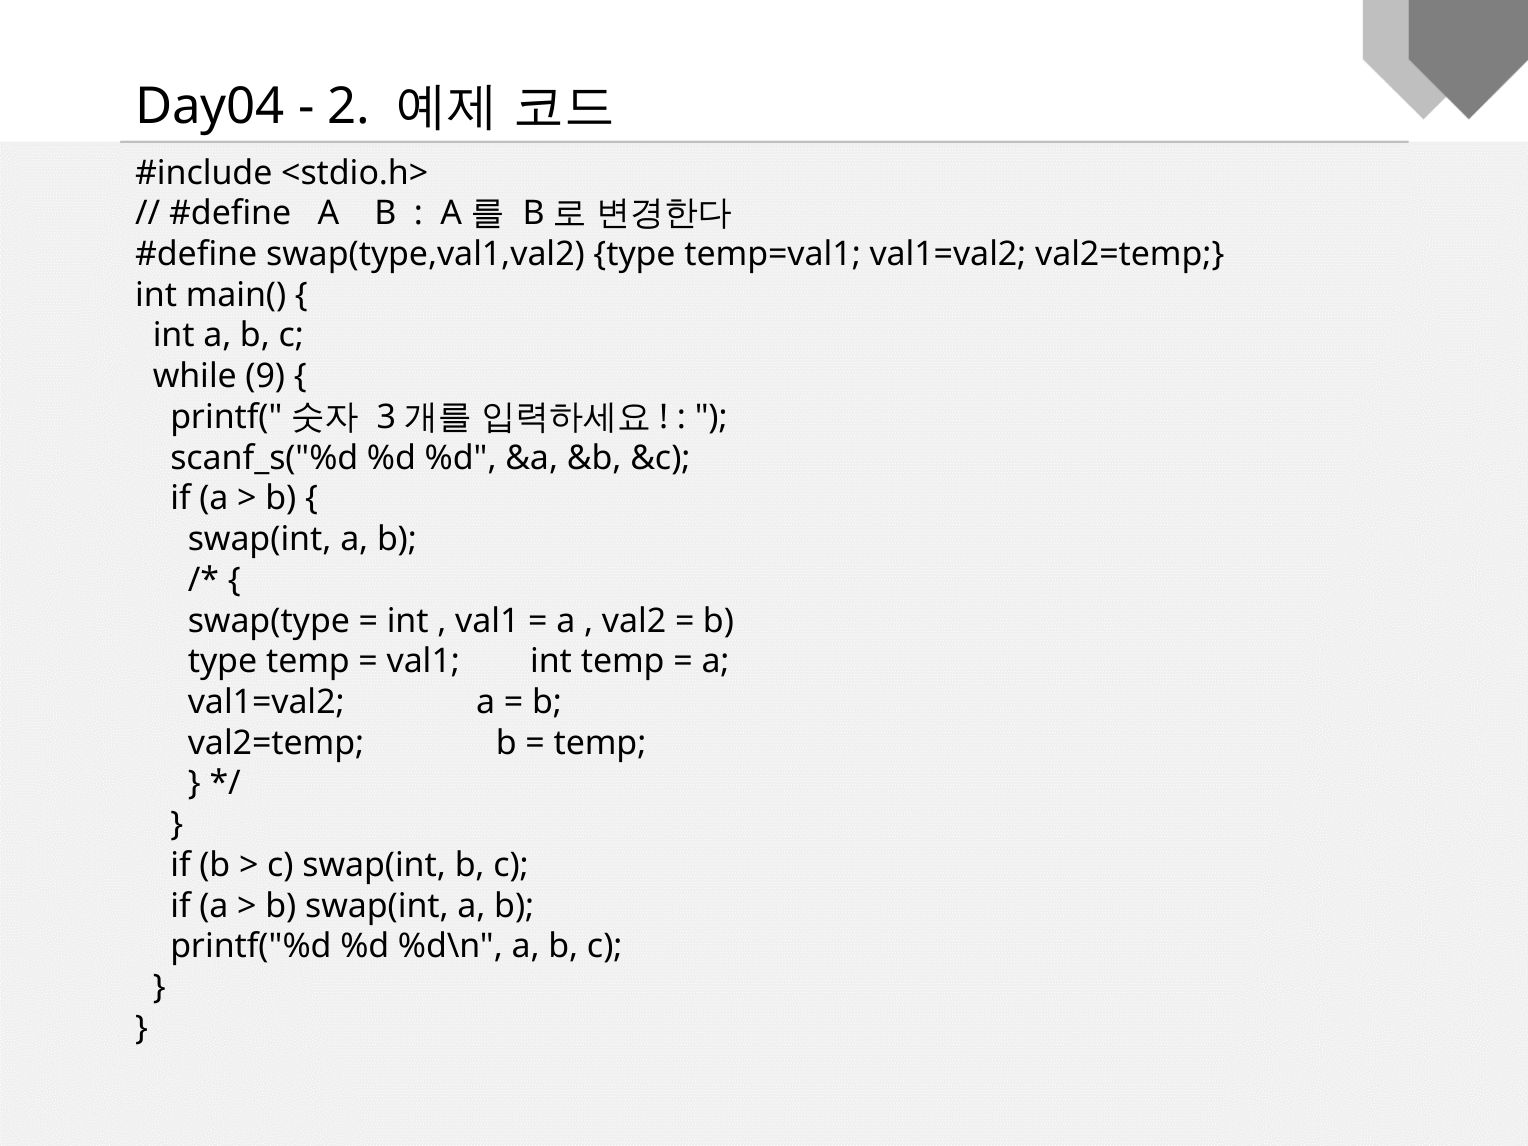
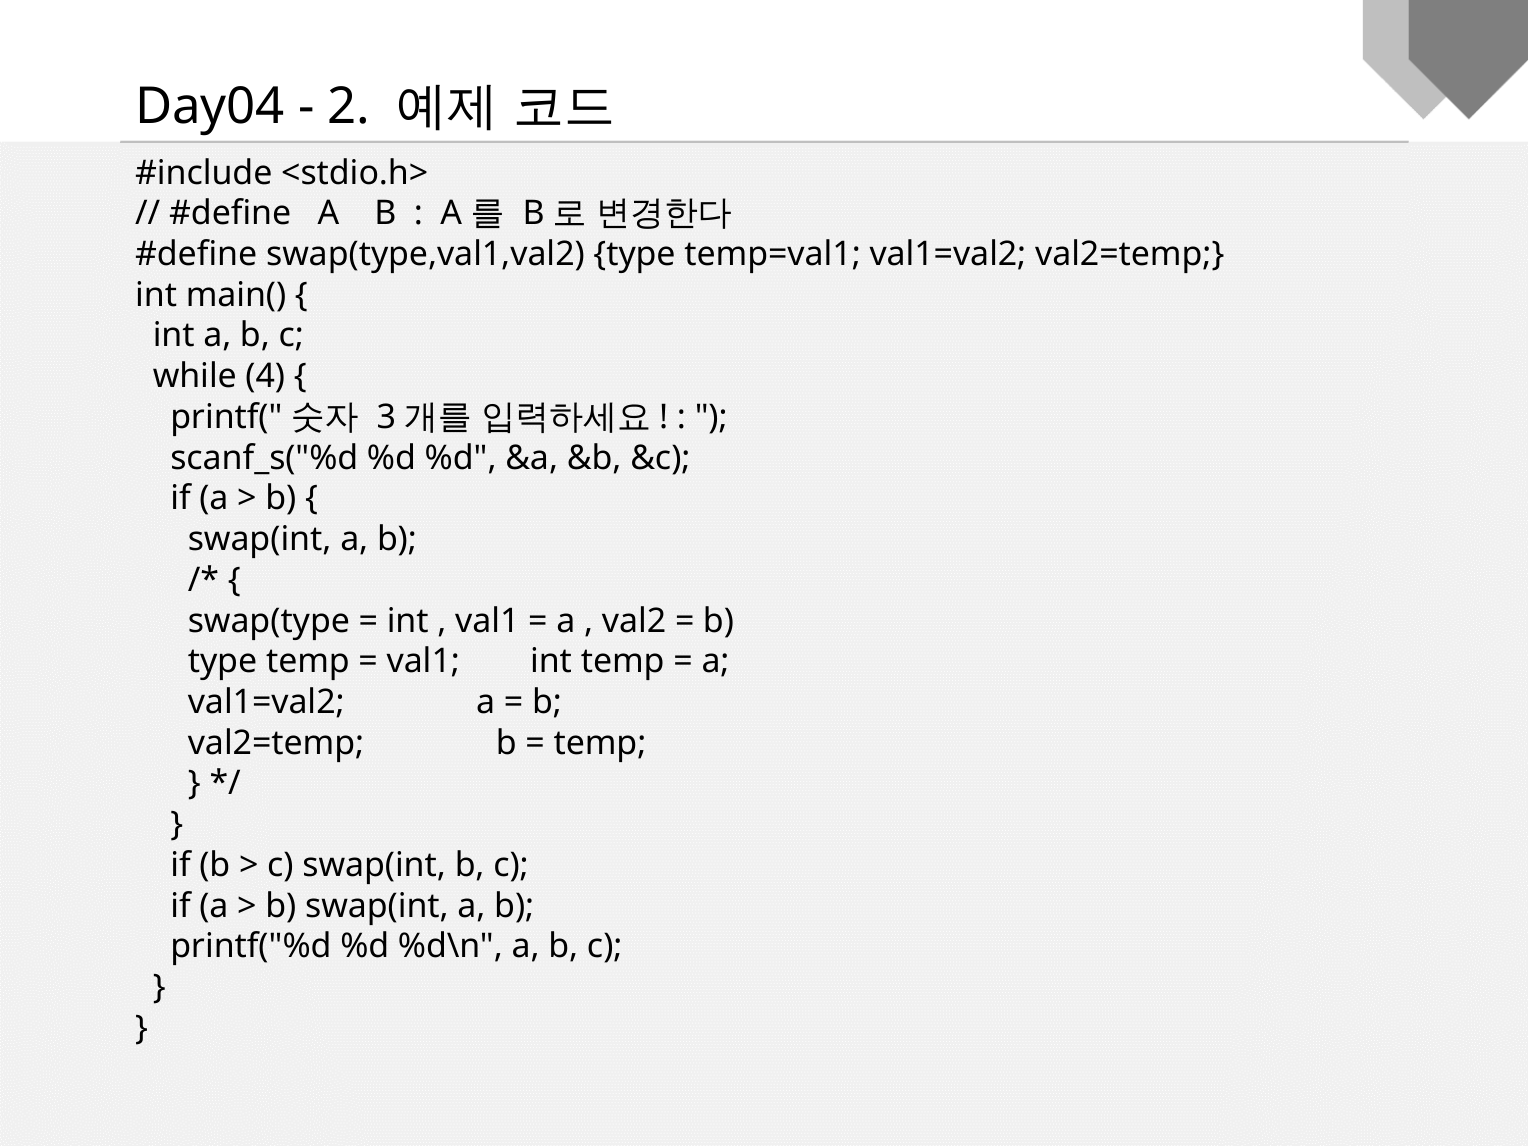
9: 9 -> 4
